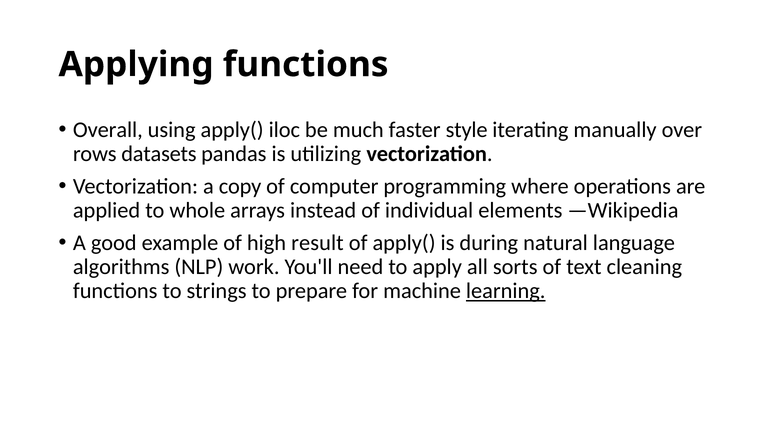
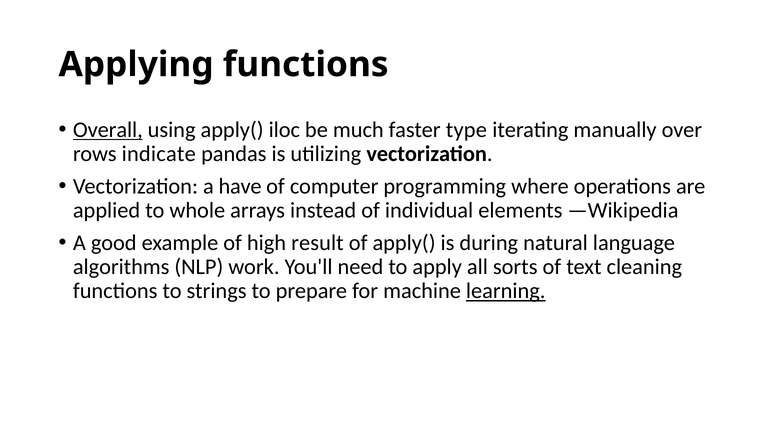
Overall underline: none -> present
style: style -> type
datasets: datasets -> indicate
copy: copy -> have
